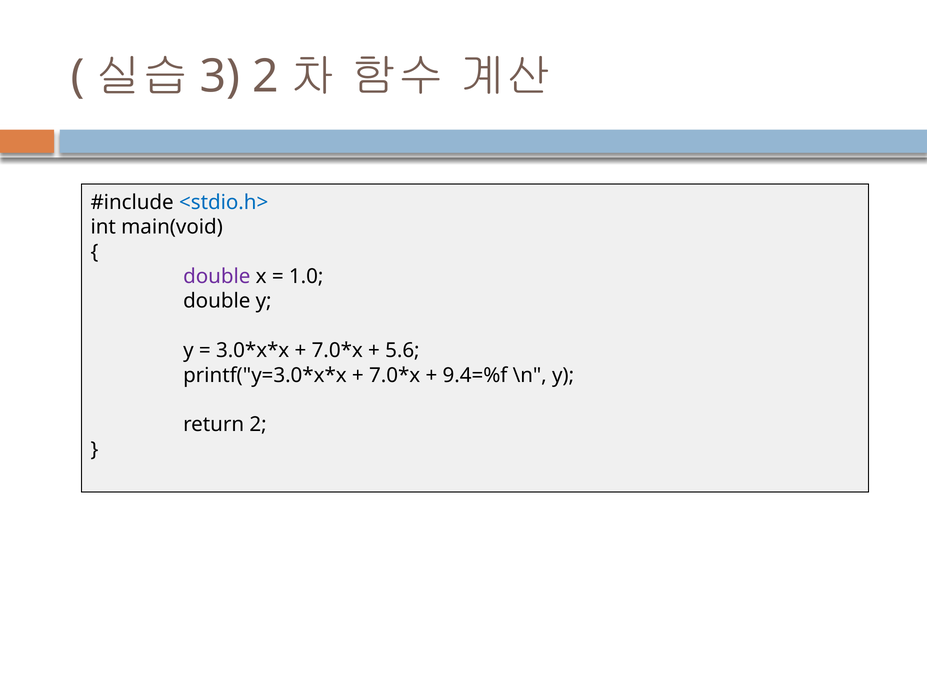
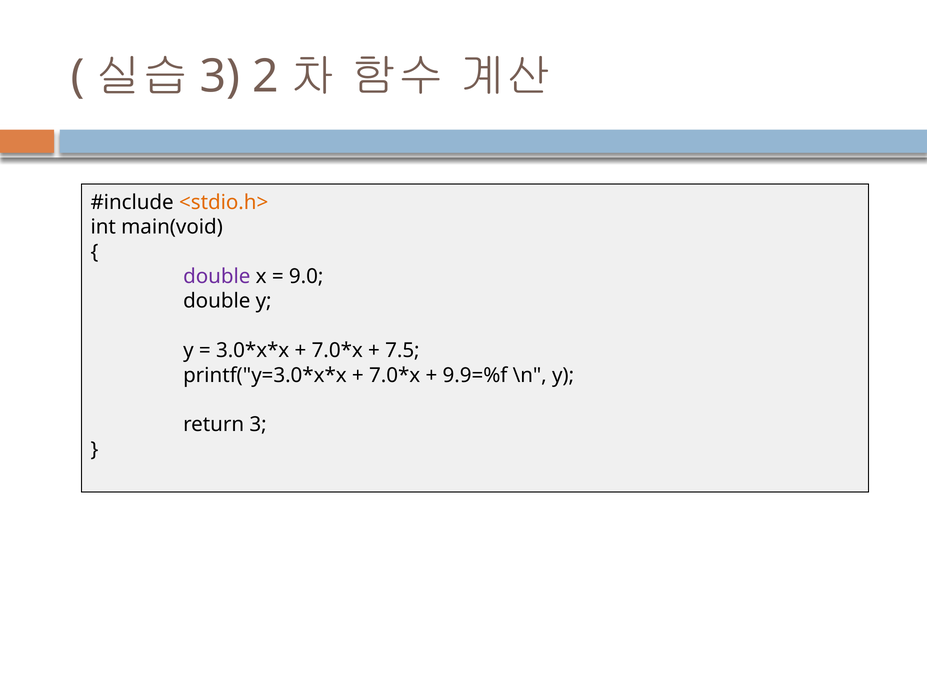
<stdio.h> colour: blue -> orange
1.0: 1.0 -> 9.0
5.6: 5.6 -> 7.5
9.4=%f: 9.4=%f -> 9.9=%f
return 2: 2 -> 3
